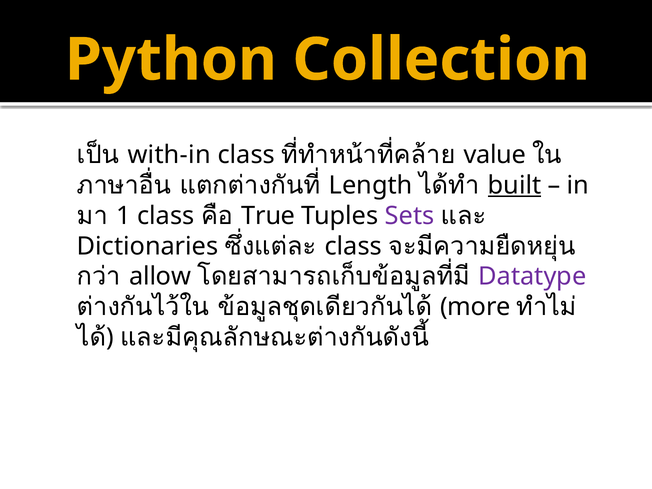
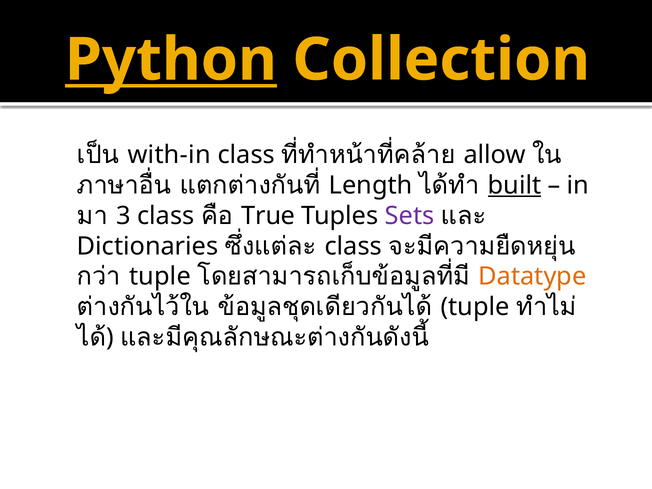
Python underline: none -> present
value: value -> allow
1: 1 -> 3
allow at (160, 277): allow -> tuple
Datatype colour: purple -> orange
more at (475, 307): more -> tuple
